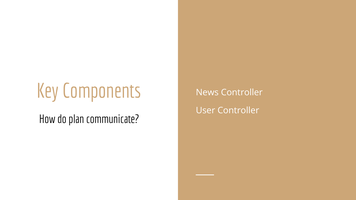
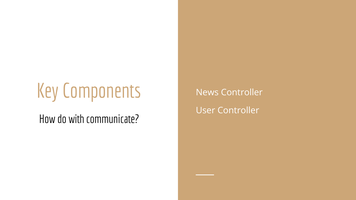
plan: plan -> with
